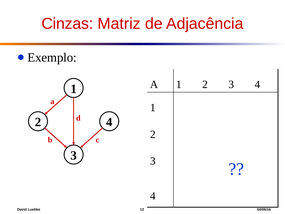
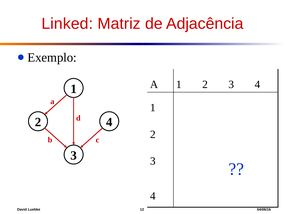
Cinzas: Cinzas -> Linked
